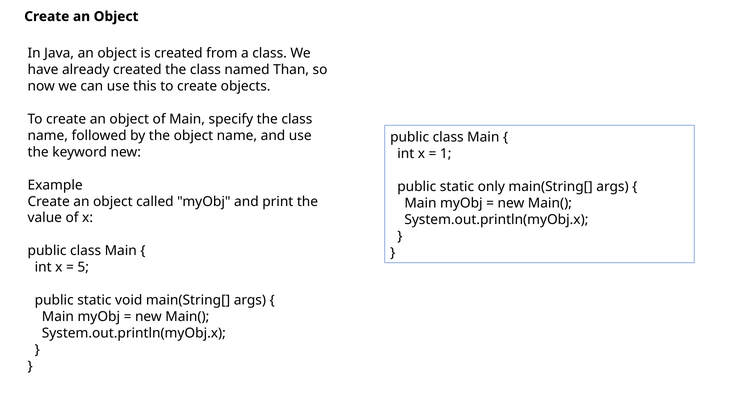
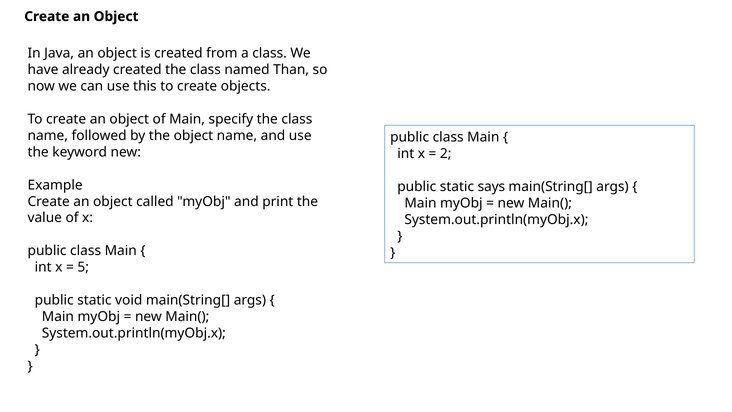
1: 1 -> 2
only: only -> says
